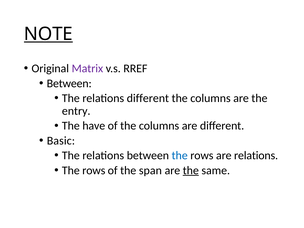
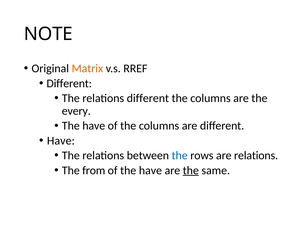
NOTE underline: present -> none
Matrix colour: purple -> orange
Between at (69, 83): Between -> Different
entry: entry -> every
Basic at (61, 141): Basic -> Have
rows at (94, 170): rows -> from
of the span: span -> have
